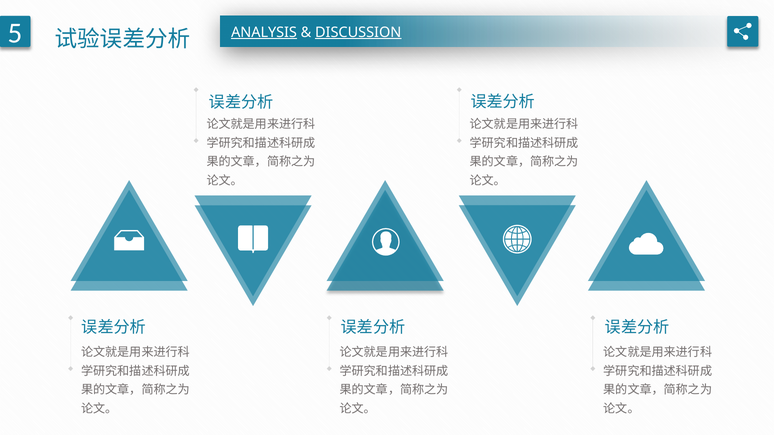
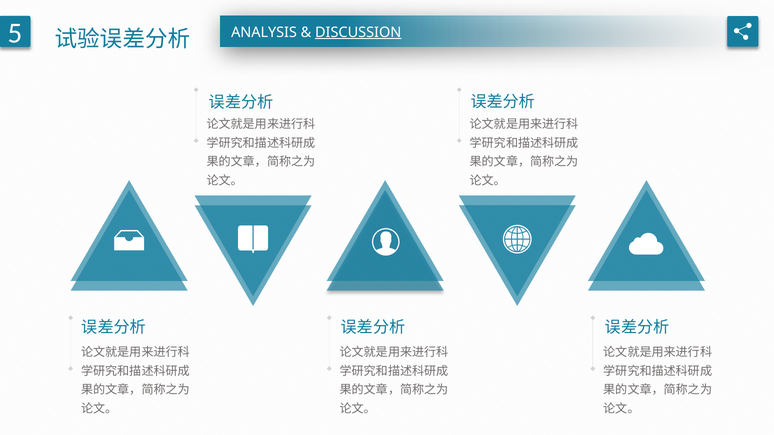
ANALYSIS underline: present -> none
